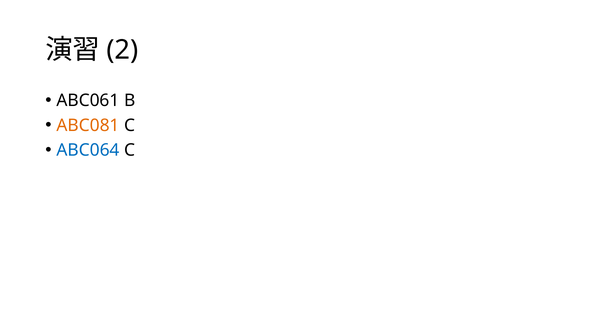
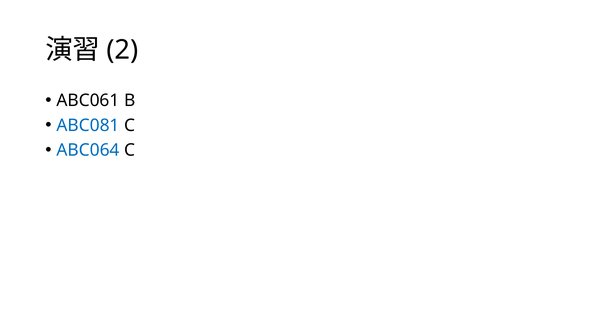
ABC081 colour: orange -> blue
